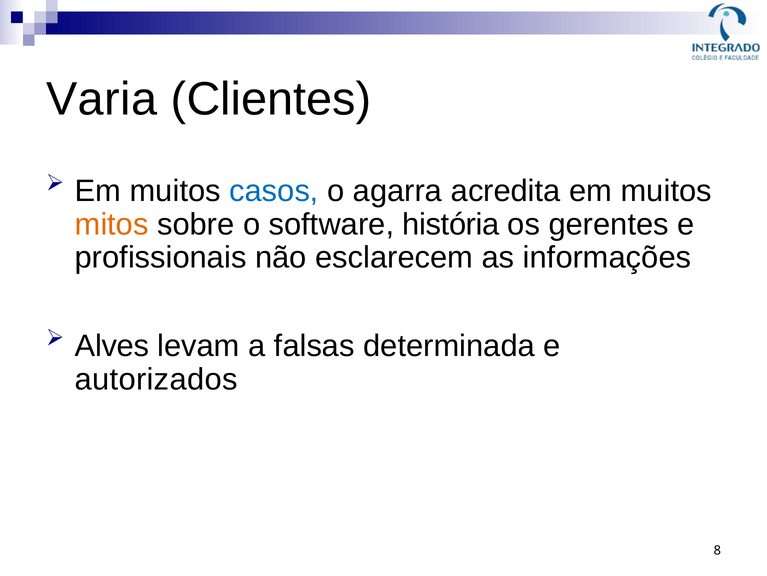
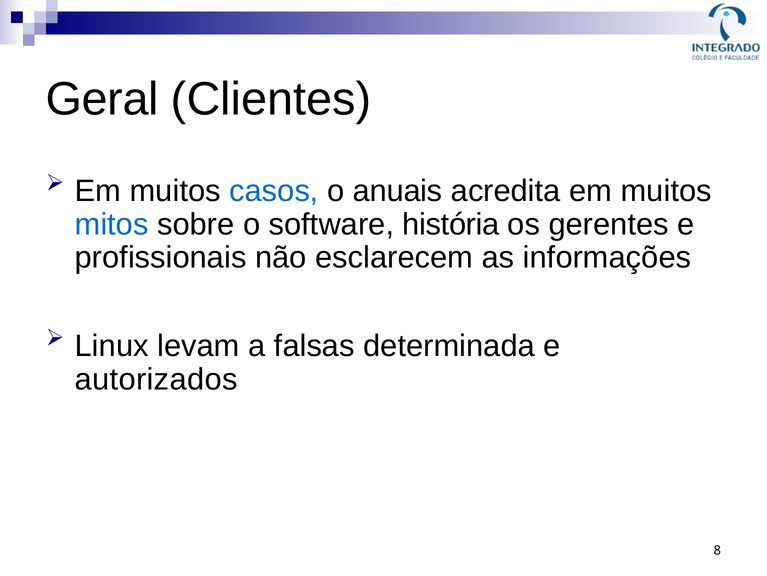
Varia: Varia -> Geral
agarra: agarra -> anuais
mitos colour: orange -> blue
Alves: Alves -> Linux
